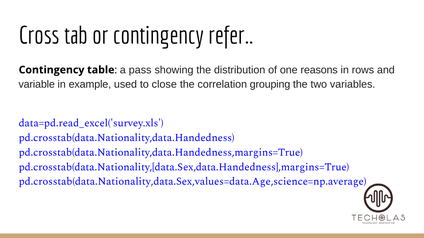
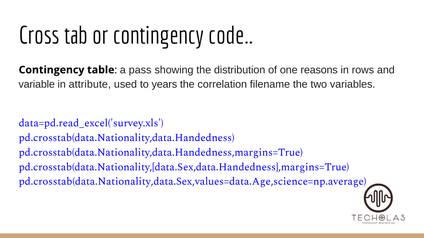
refer: refer -> code
example: example -> attribute
close: close -> years
grouping: grouping -> filename
